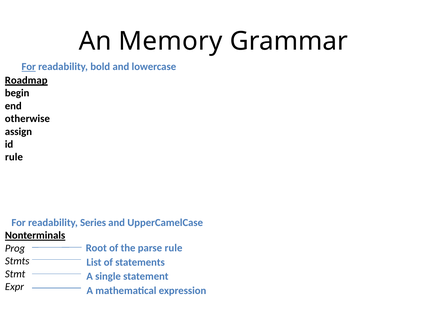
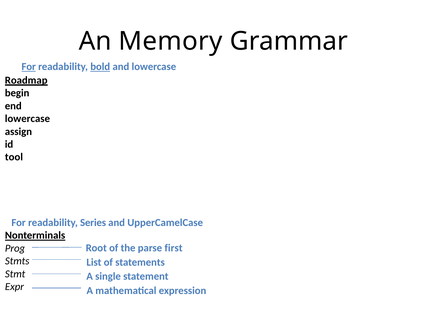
bold underline: none -> present
otherwise at (27, 119): otherwise -> lowercase
rule at (14, 157): rule -> tool
parse rule: rule -> first
